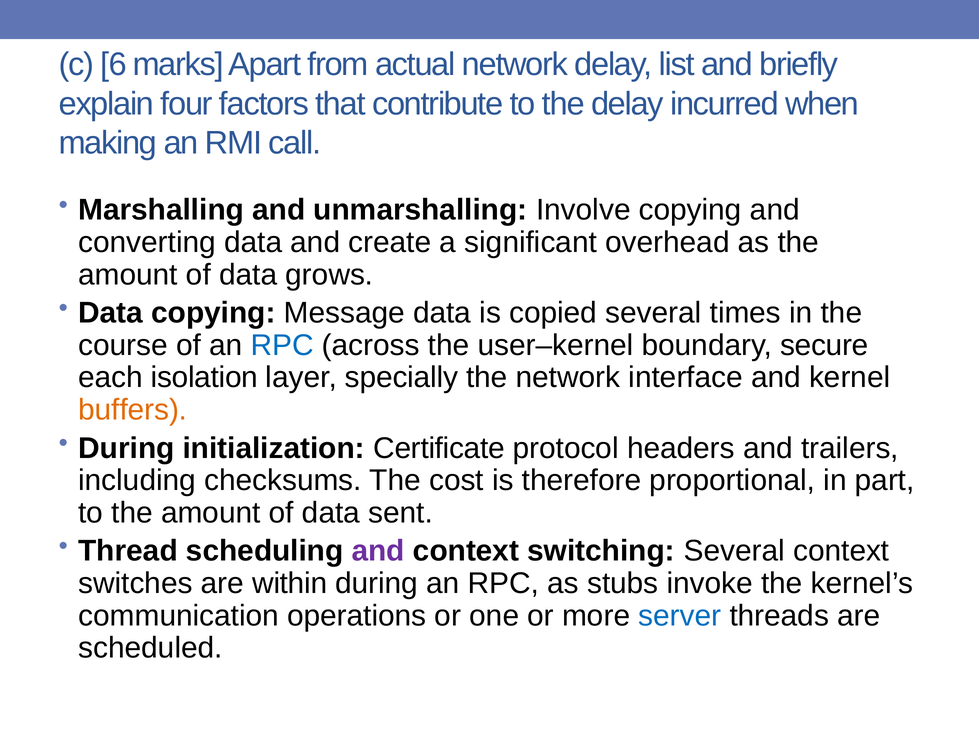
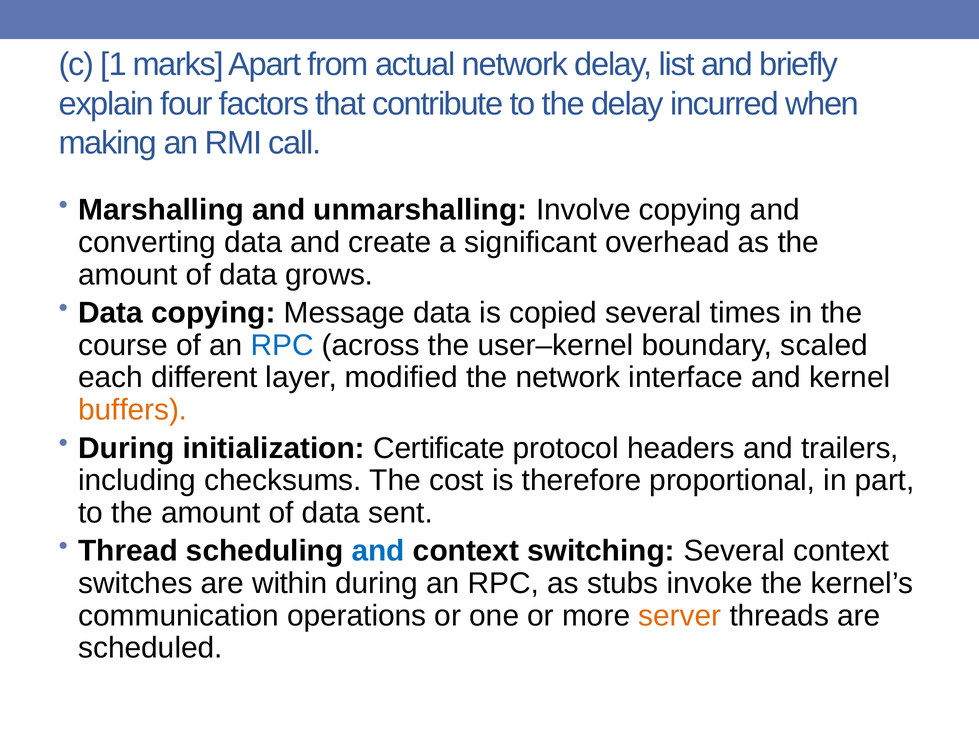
6: 6 -> 1
secure: secure -> scaled
isolation: isolation -> different
specially: specially -> modified
and at (378, 550) colour: purple -> blue
server colour: blue -> orange
